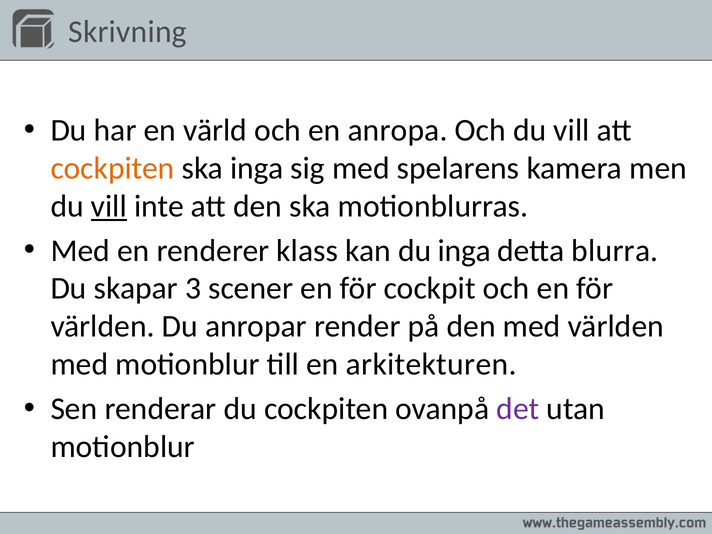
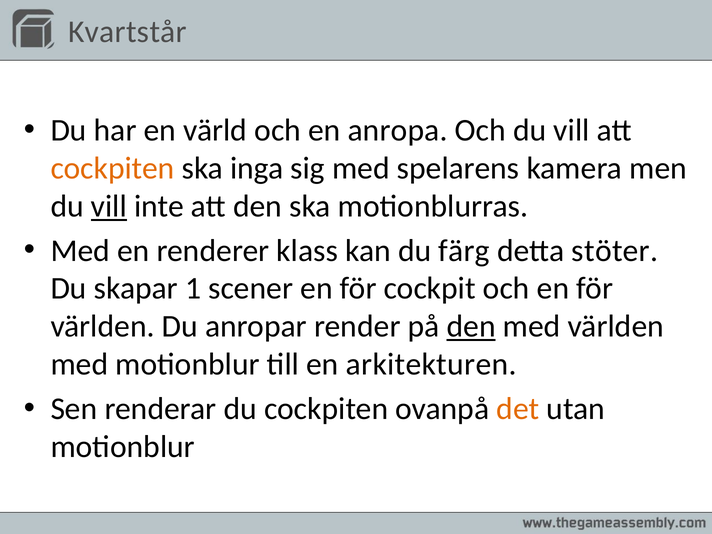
Skrivning: Skrivning -> Kvartstår
du inga: inga -> färg
blurra: blurra -> stöter
3: 3 -> 1
den at (471, 327) underline: none -> present
det colour: purple -> orange
